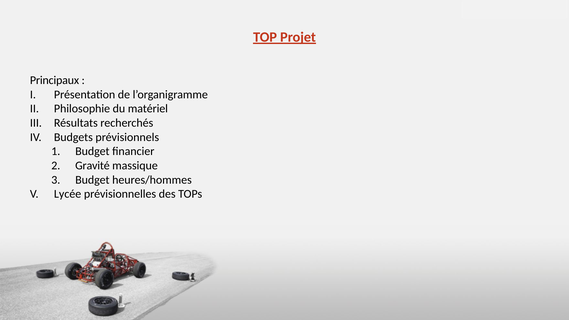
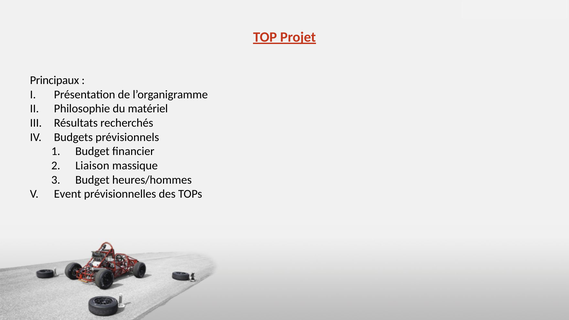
Gravité: Gravité -> Liaison
Lycée: Lycée -> Event
